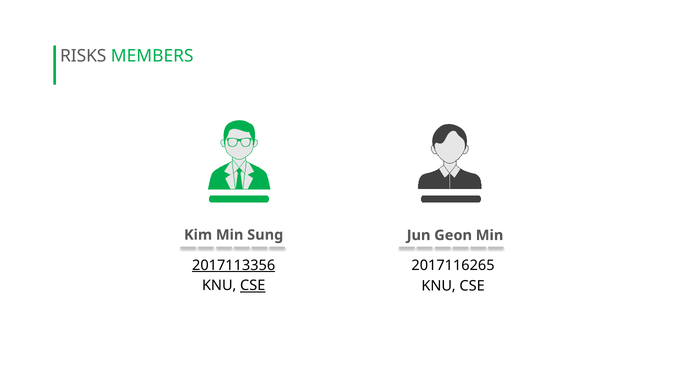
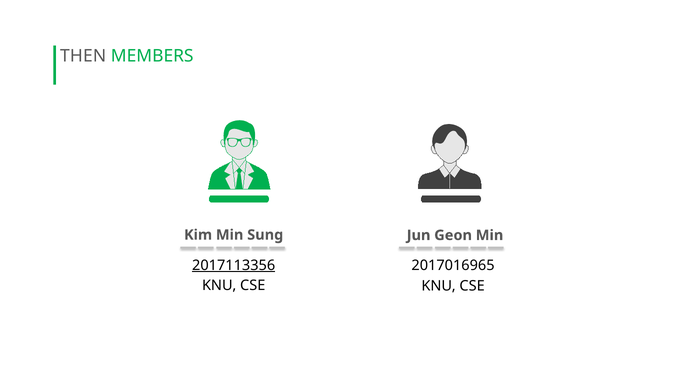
RISKS: RISKS -> THEN
2017116265: 2017116265 -> 2017016965
CSE at (253, 286) underline: present -> none
